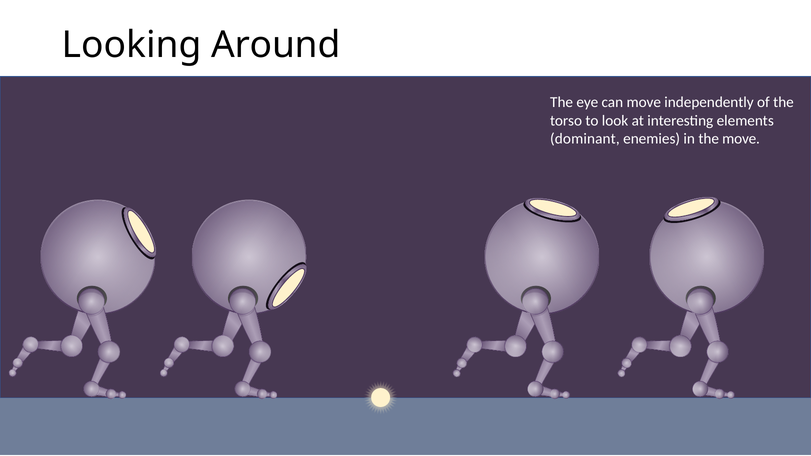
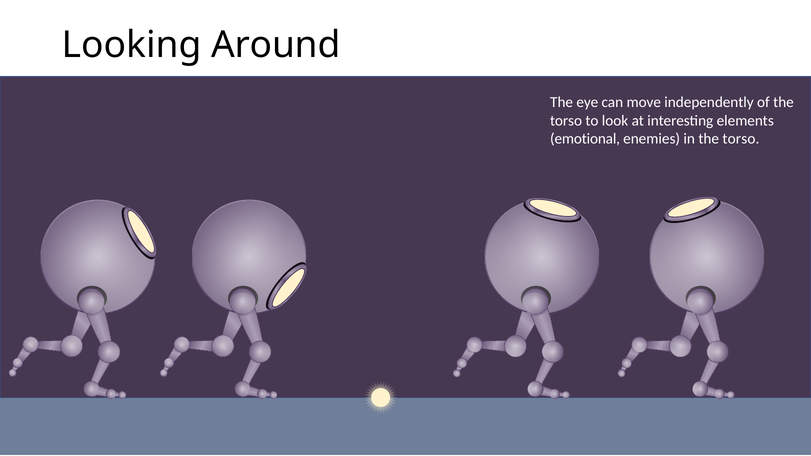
dominant: dominant -> emotional
in the move: move -> torso
